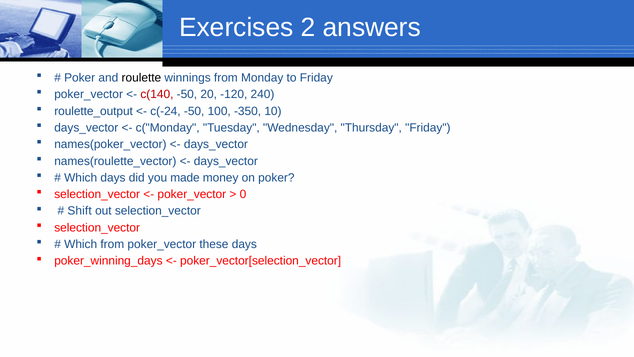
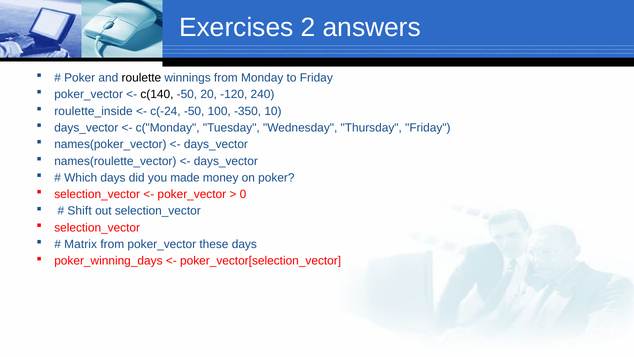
c(140 colour: red -> black
roulette_output: roulette_output -> roulette_inside
Which at (81, 244): Which -> Matrix
